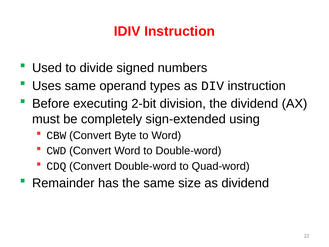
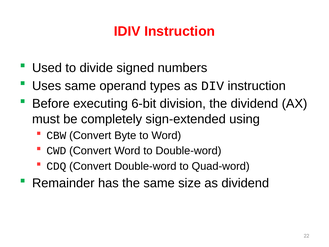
2-bit: 2-bit -> 6-bit
